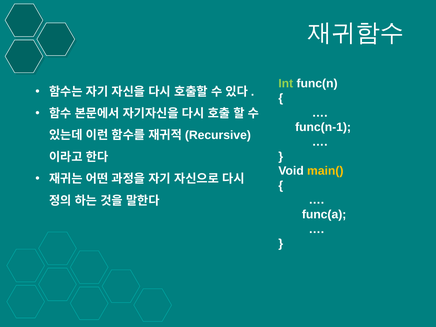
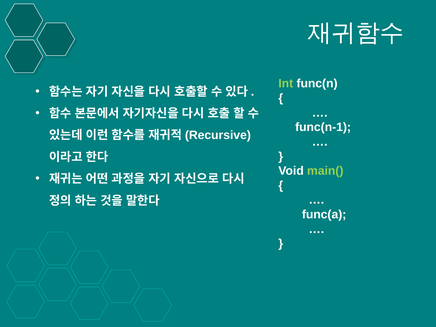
main( colour: yellow -> light green
